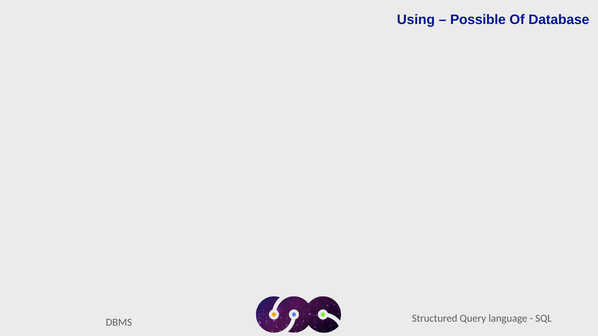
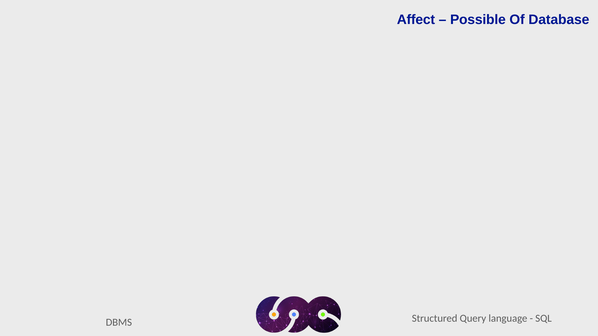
Using: Using -> Affect
